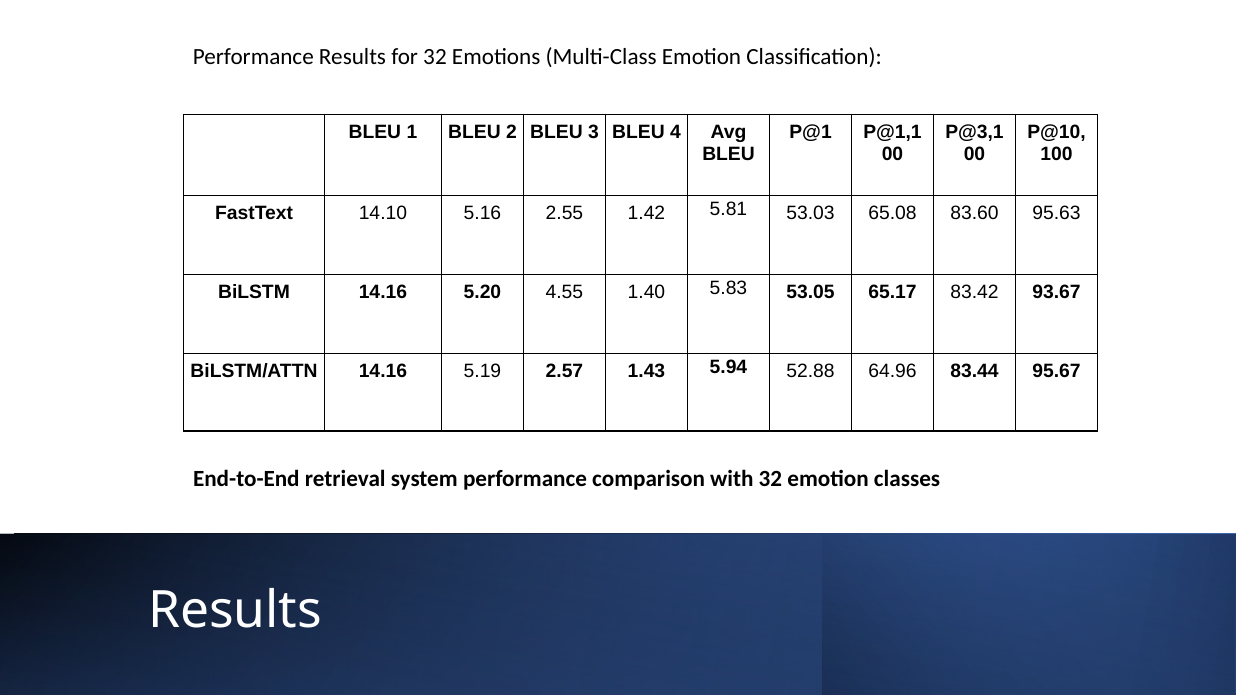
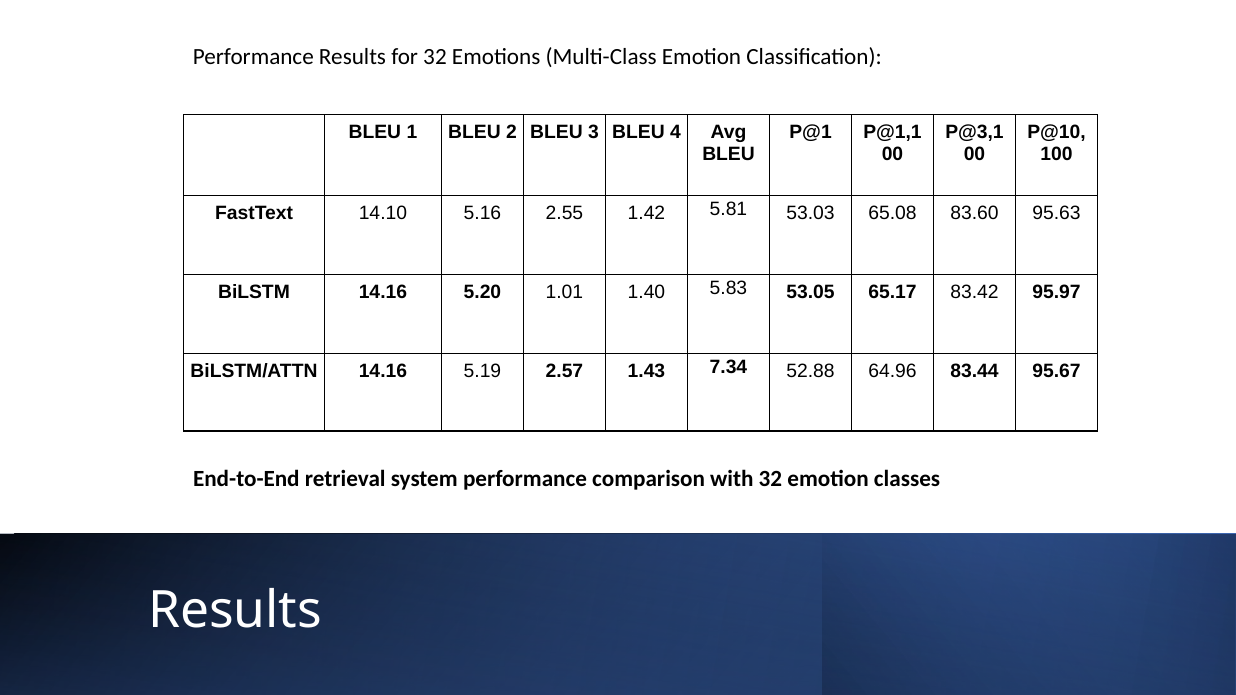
4.55: 4.55 -> 1.01
93.67: 93.67 -> 95.97
5.94: 5.94 -> 7.34
